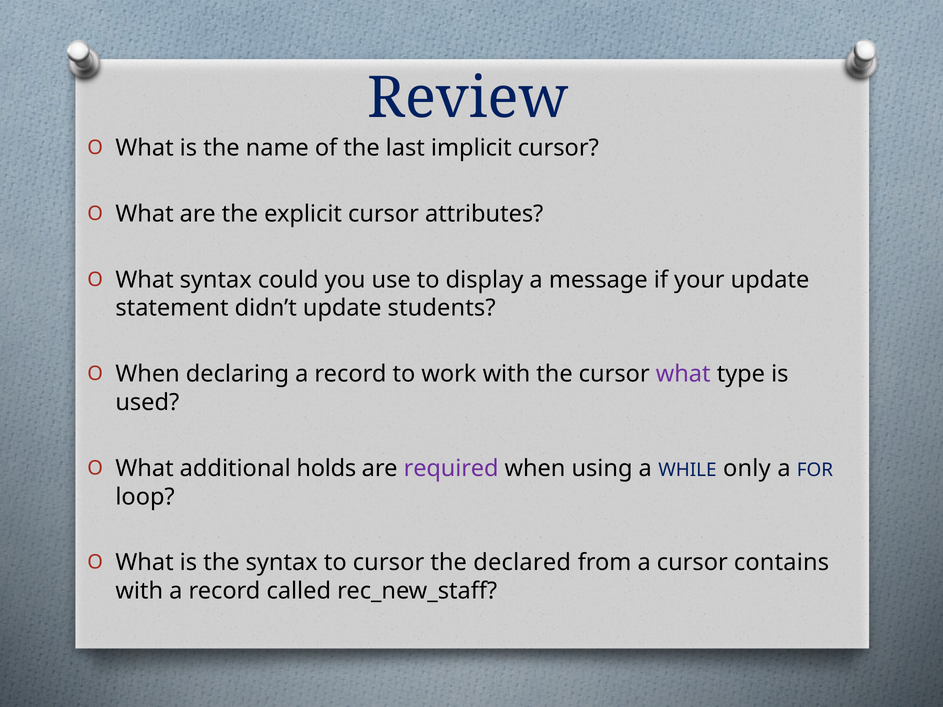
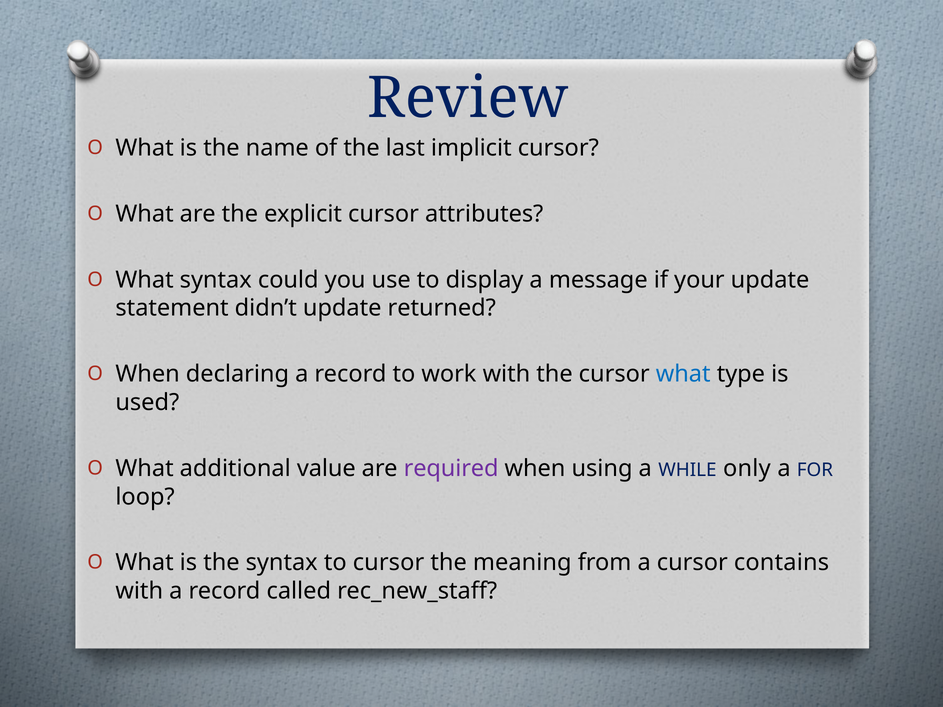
students: students -> returned
what at (683, 374) colour: purple -> blue
holds: holds -> value
declared: declared -> meaning
